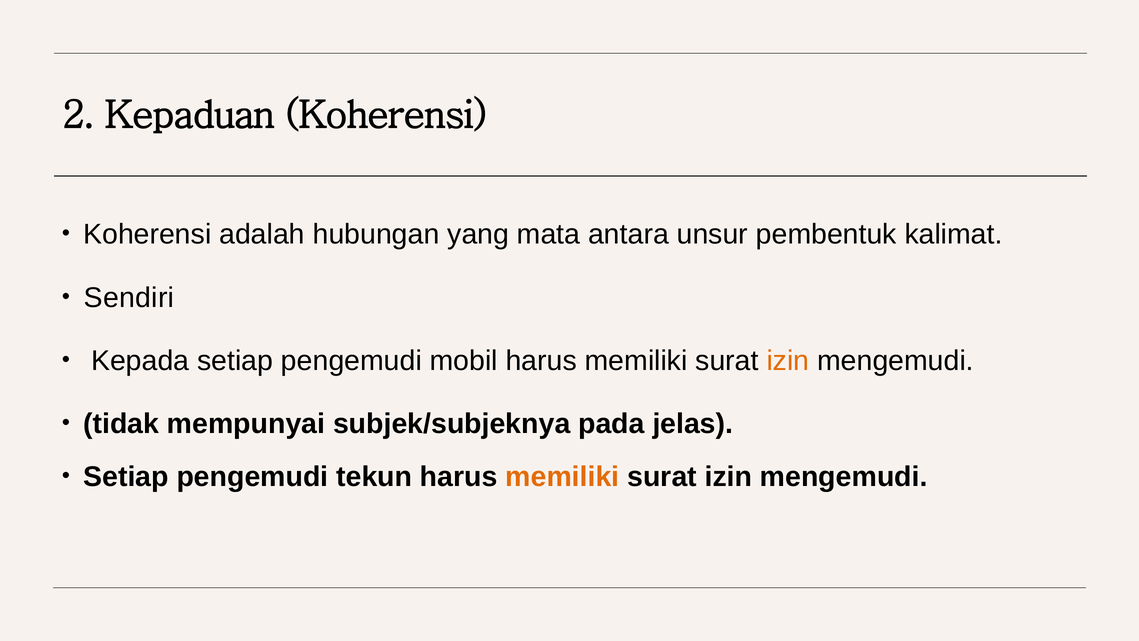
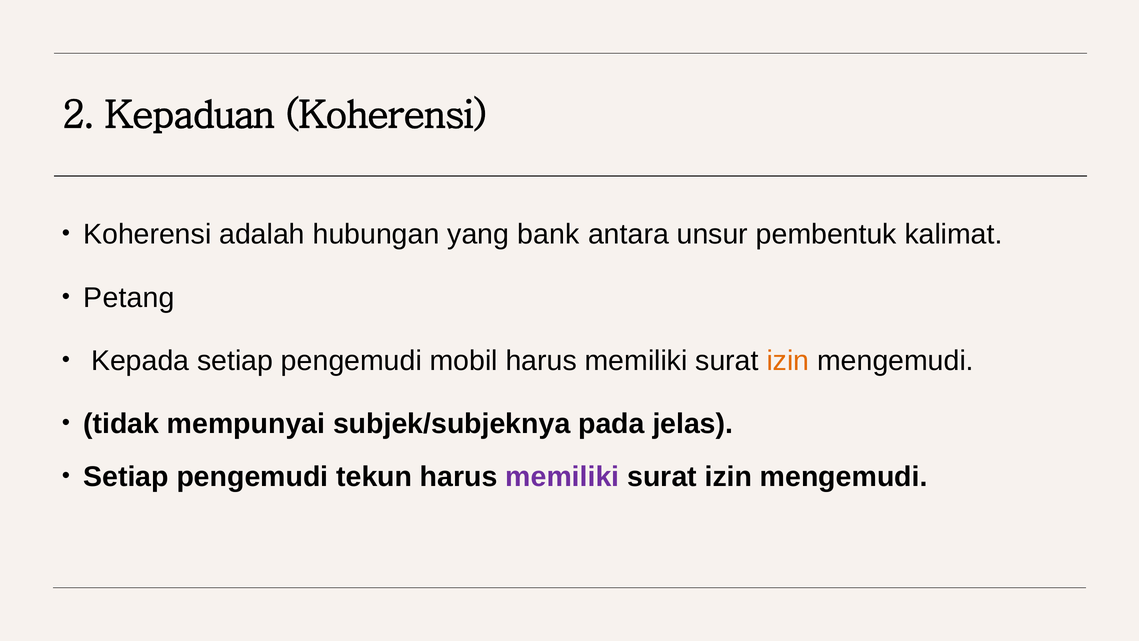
mata: mata -> bank
Sendiri: Sendiri -> Petang
memiliki at (562, 477) colour: orange -> purple
